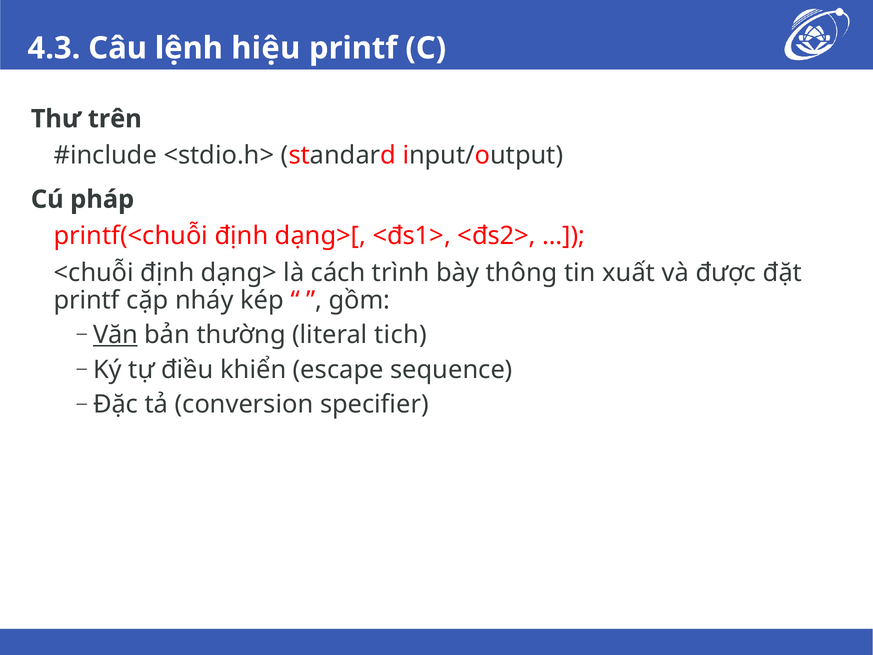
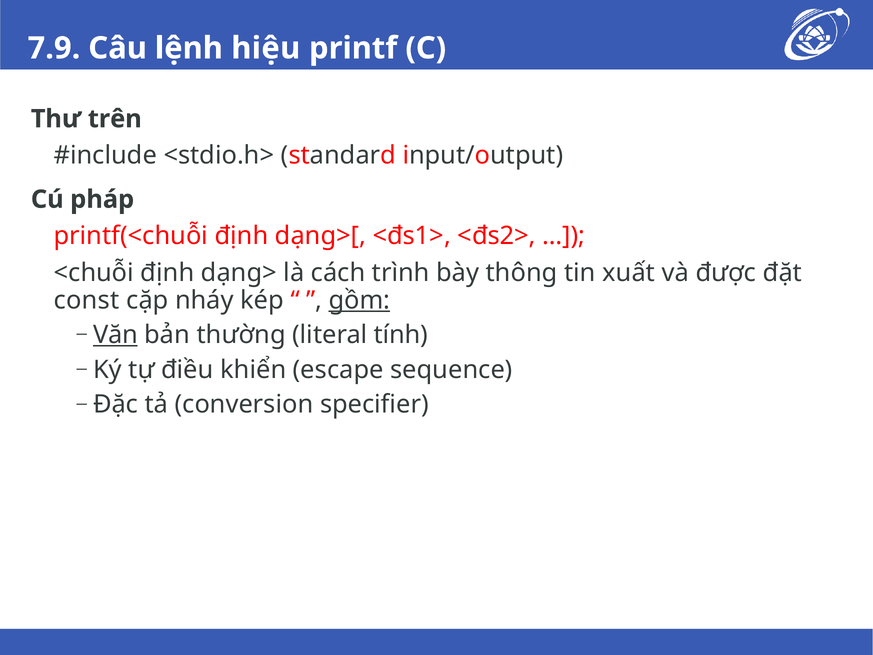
4.3: 4.3 -> 7.9
printf at (87, 300): printf -> const
gồm underline: none -> present
tich: tich -> tính
